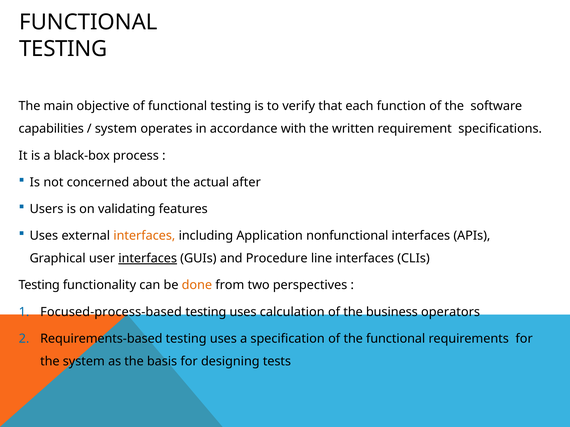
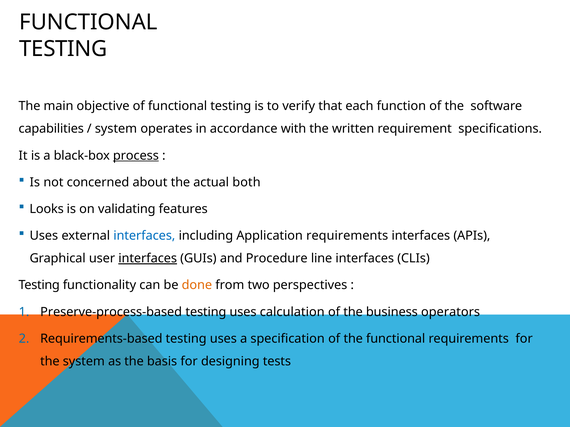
process underline: none -> present
after: after -> both
Users: Users -> Looks
interfaces at (144, 236) colour: orange -> blue
Application nonfunctional: nonfunctional -> requirements
Focused-process-based: Focused-process-based -> Preserve-process-based
